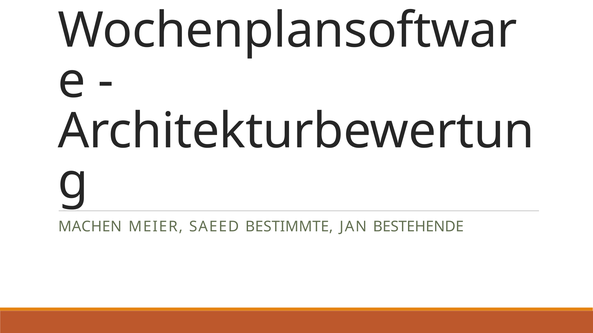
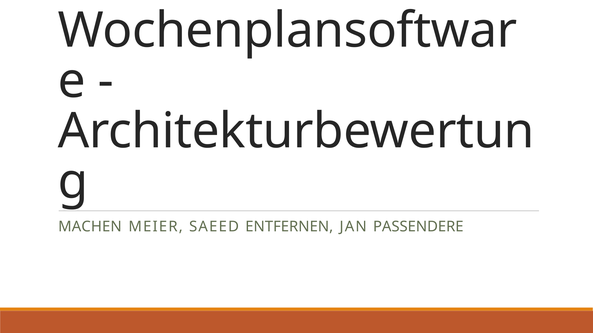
BESTIMMTE: BESTIMMTE -> ENTFERNEN
BESTEHENDE: BESTEHENDE -> PASSENDERE
